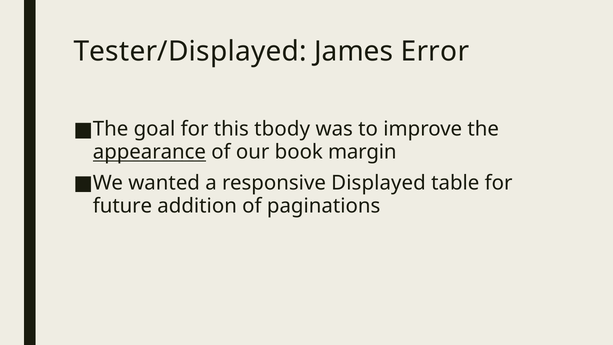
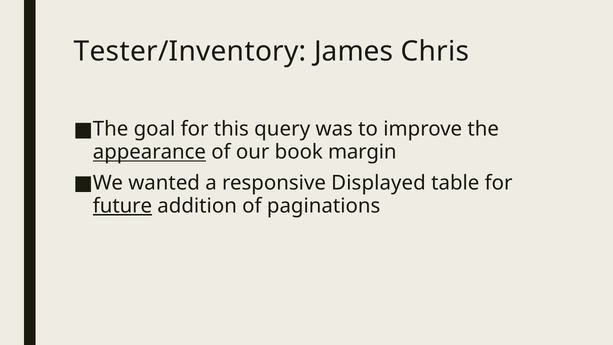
Tester/Displayed: Tester/Displayed -> Tester/Inventory
Error: Error -> Chris
tbody: tbody -> query
future underline: none -> present
